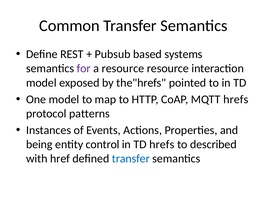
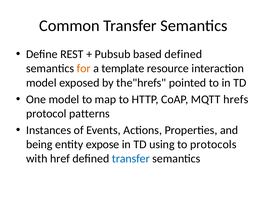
based systems: systems -> defined
for colour: purple -> orange
a resource: resource -> template
control: control -> expose
TD hrefs: hrefs -> using
described: described -> protocols
